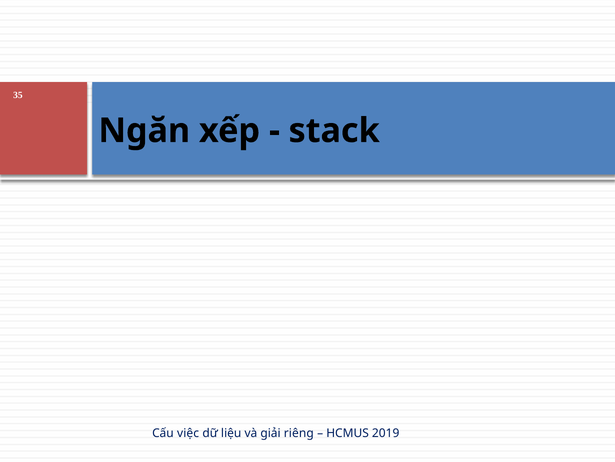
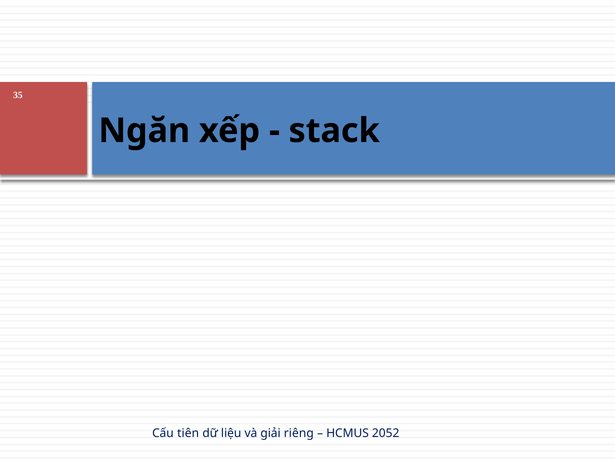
việc: việc -> tiên
2019: 2019 -> 2052
